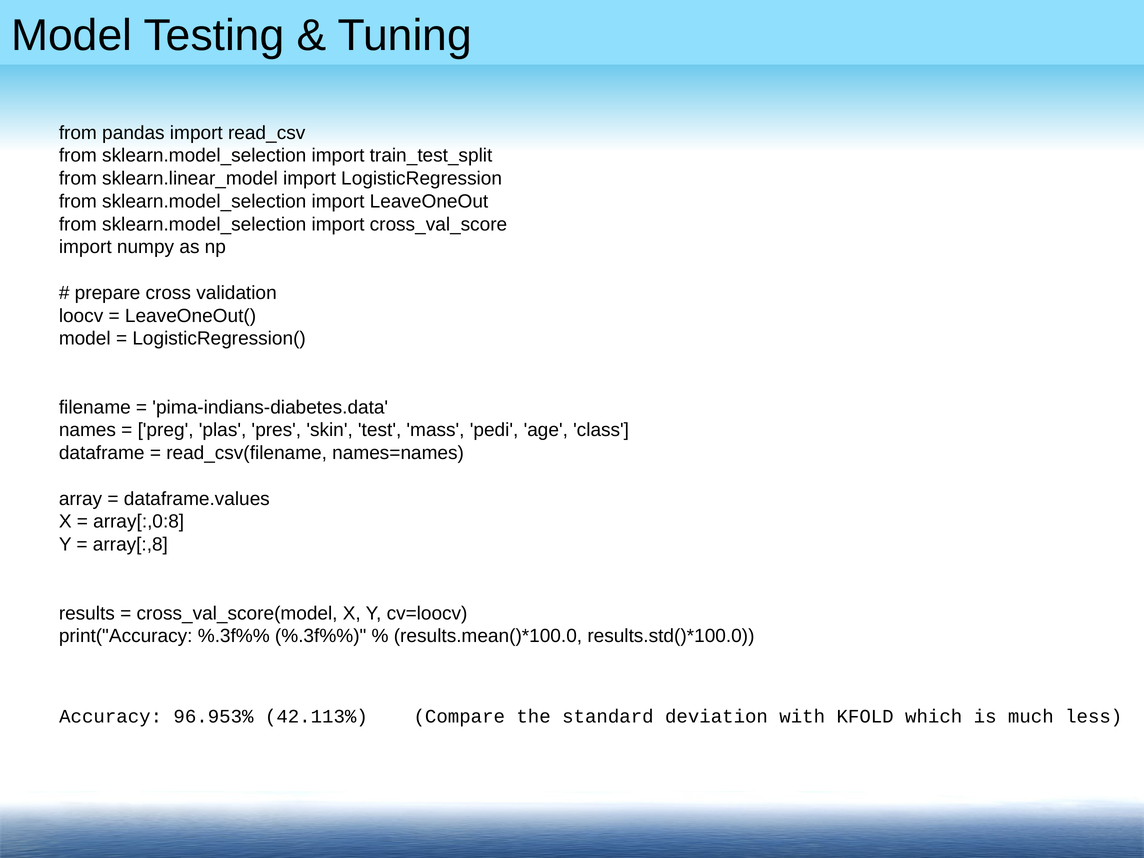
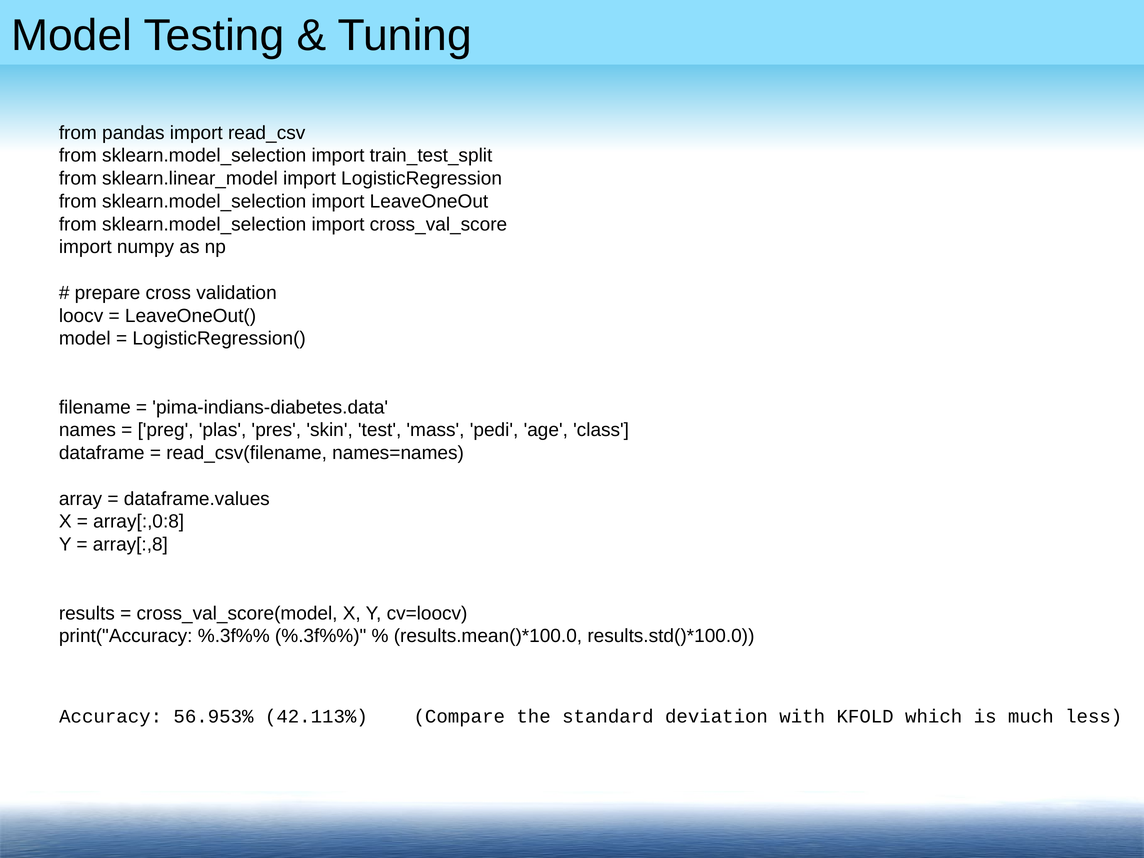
96.953%: 96.953% -> 56.953%
